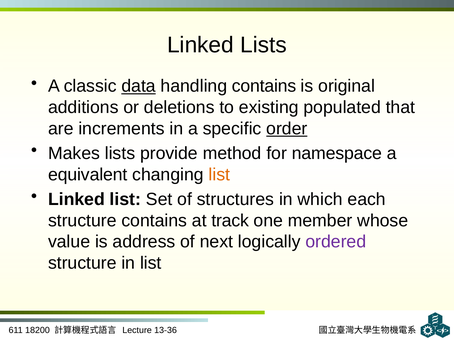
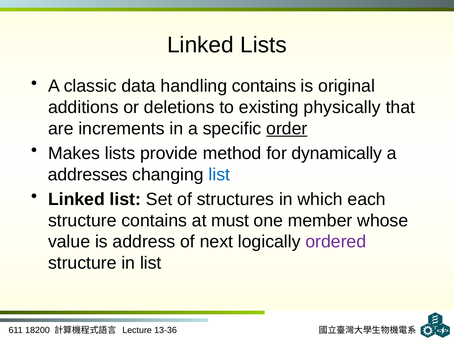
data underline: present -> none
populated: populated -> physically
namespace: namespace -> dynamically
equivalent: equivalent -> addresses
list at (219, 174) colour: orange -> blue
track: track -> must
